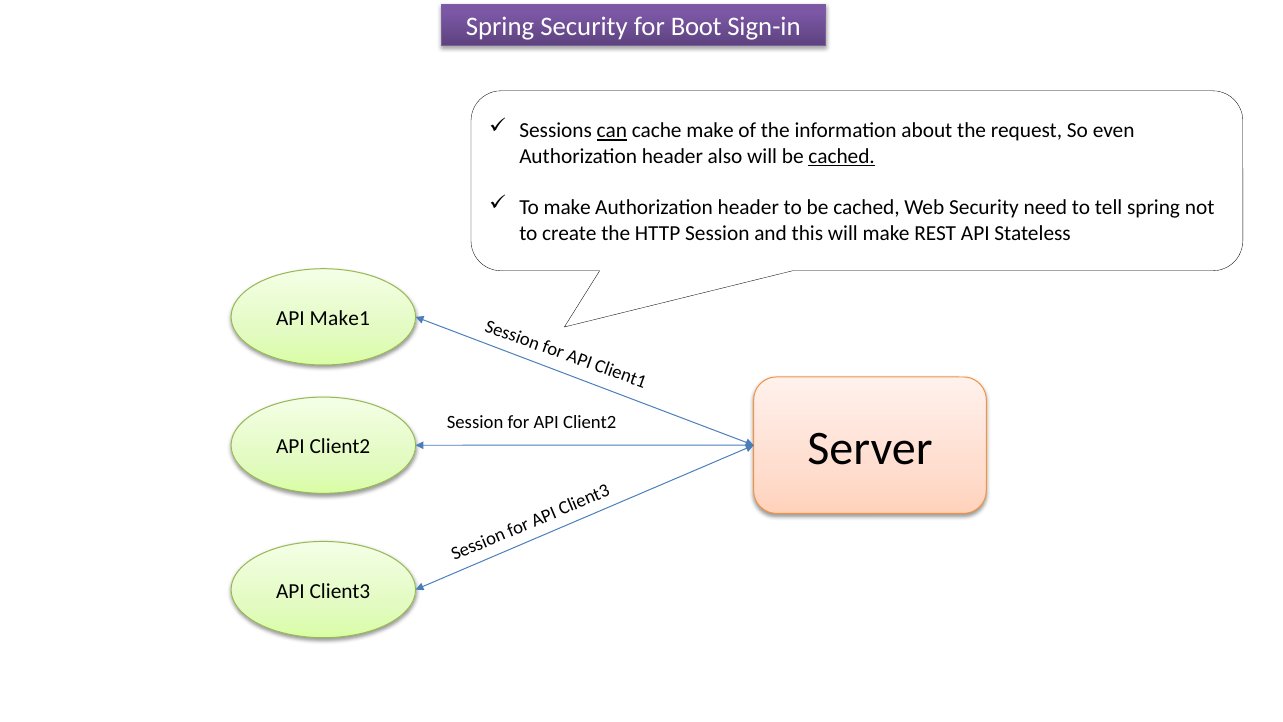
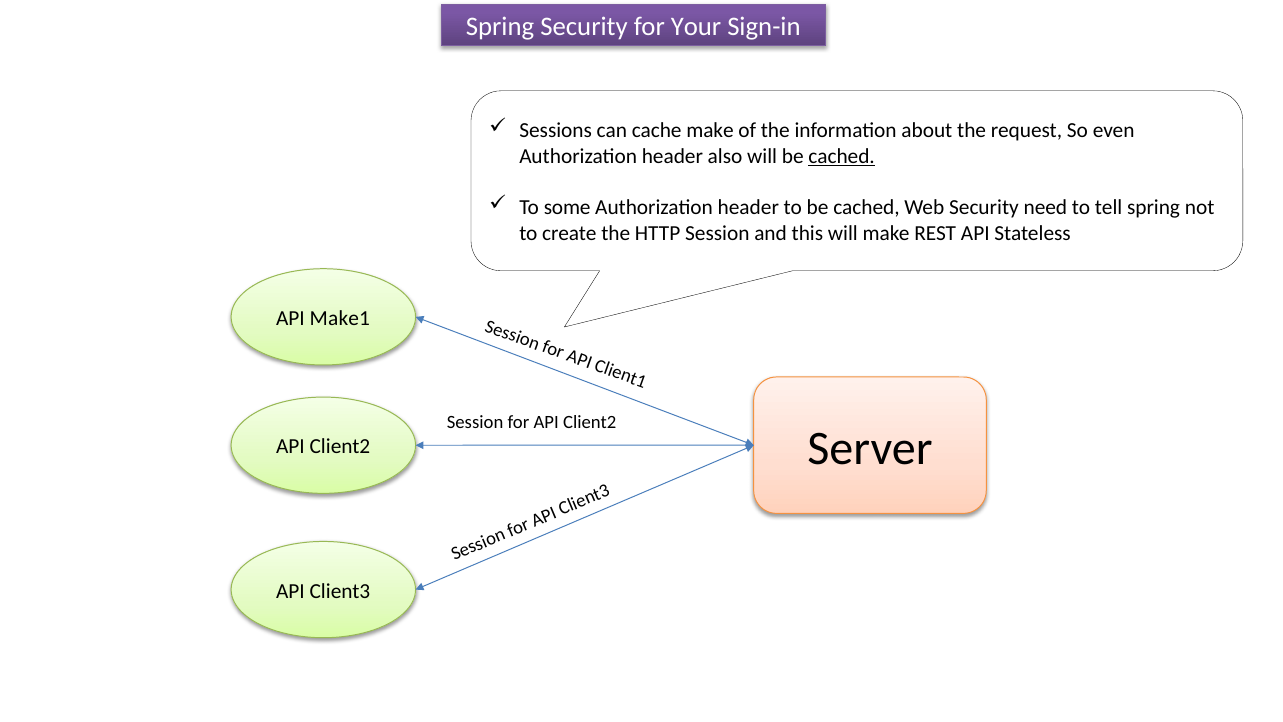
Boot: Boot -> Your
can underline: present -> none
To make: make -> some
